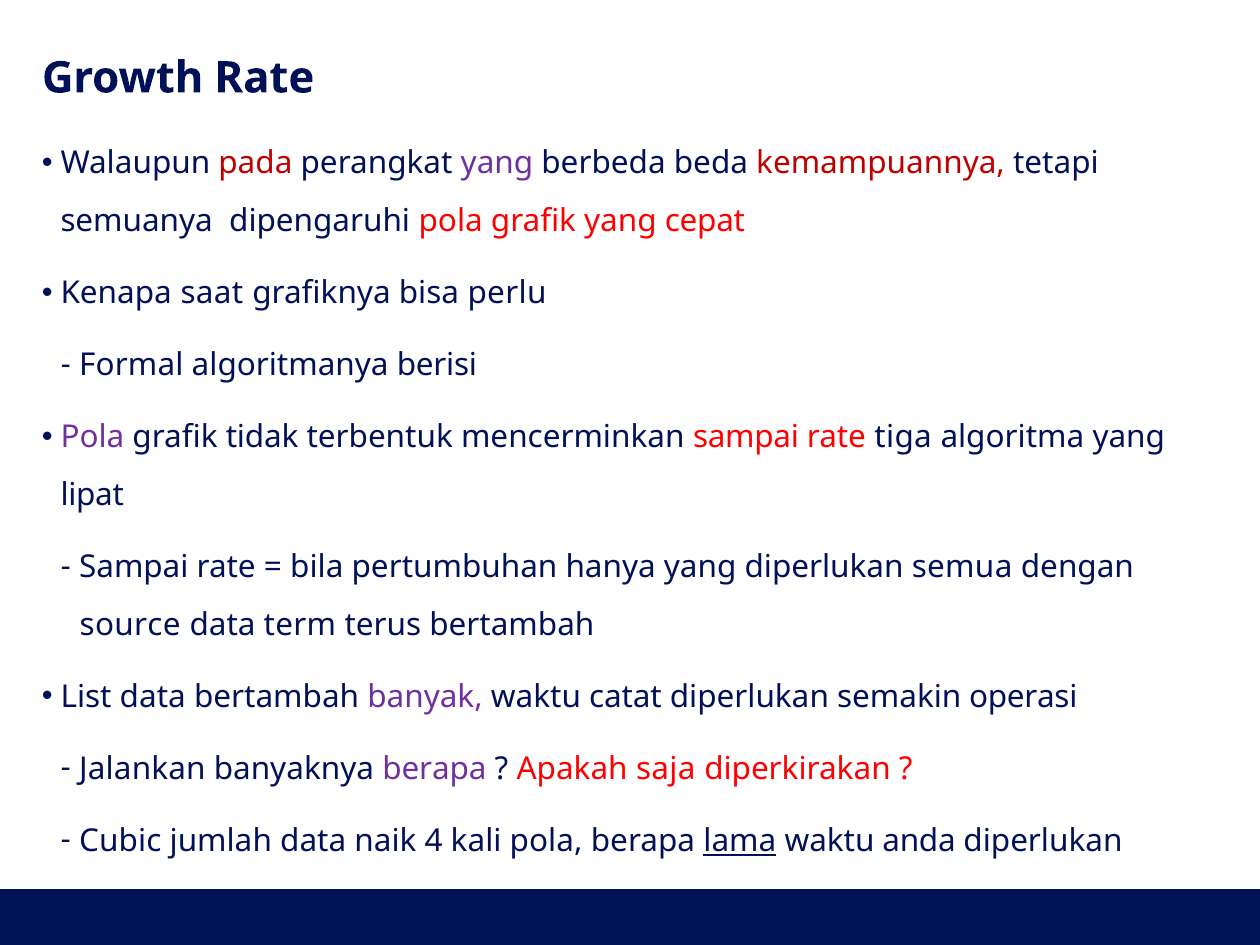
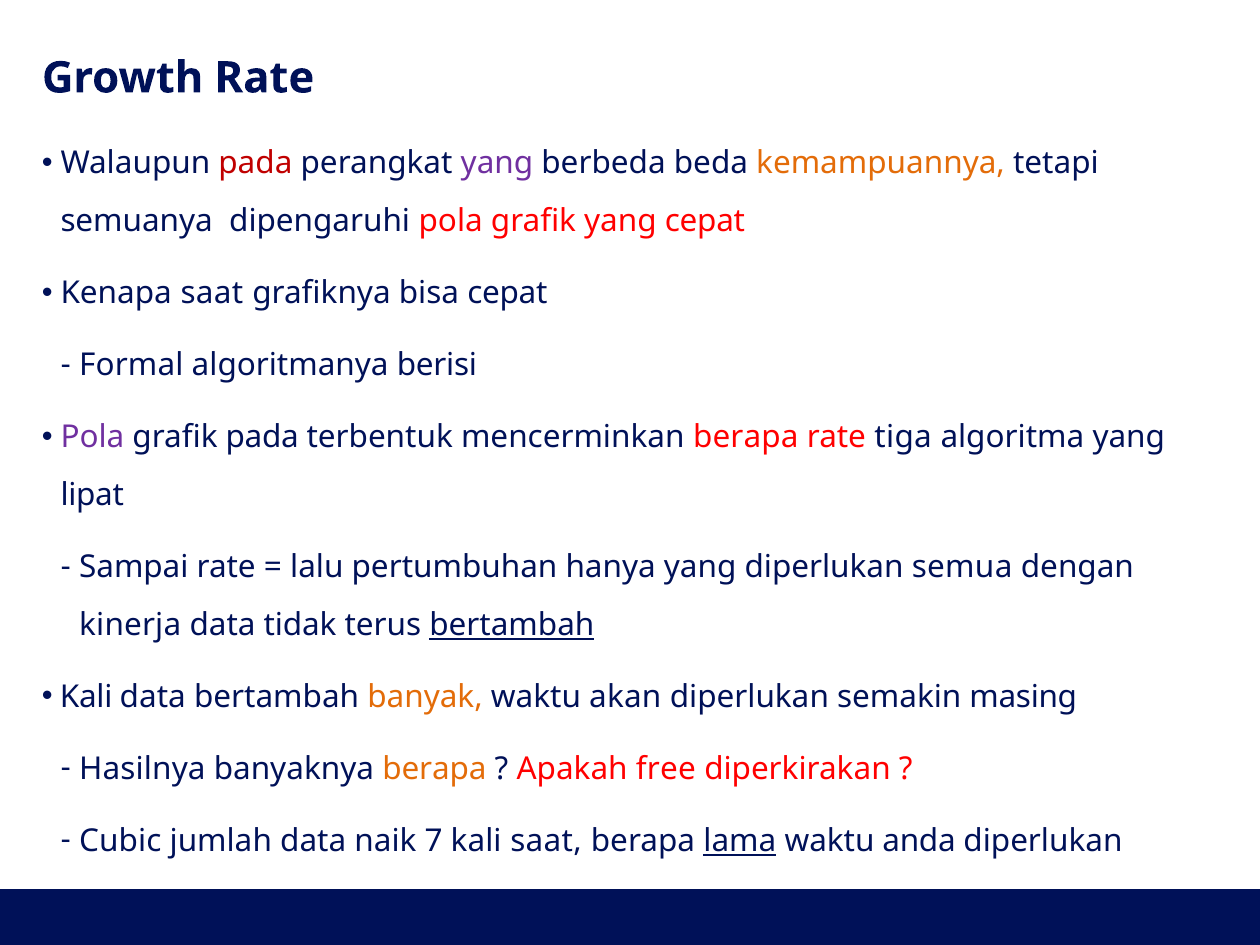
kemampuannya colour: red -> orange
bisa perlu: perlu -> cepat
grafik tidak: tidak -> pada
mencerminkan sampai: sampai -> berapa
bila: bila -> lalu
source: source -> kinerja
term: term -> tidak
bertambah at (512, 625) underline: none -> present
List at (86, 697): List -> Kali
banyak colour: purple -> orange
catat: catat -> akan
operasi: operasi -> masing
Jalankan: Jalankan -> Hasilnya
berapa at (434, 769) colour: purple -> orange
saja: saja -> free
4: 4 -> 7
kali pola: pola -> saat
